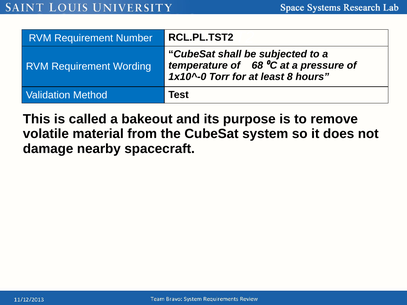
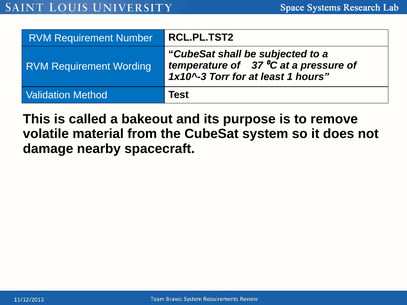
68: 68 -> 37
1x10^-0: 1x10^-0 -> 1x10^-3
8: 8 -> 1
